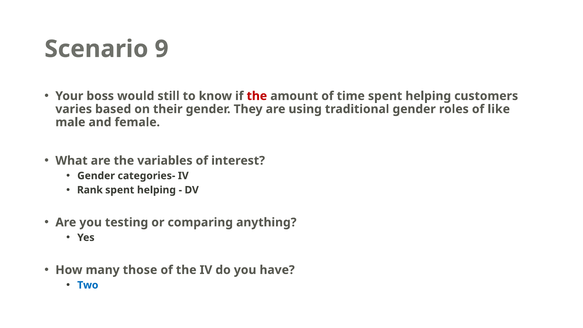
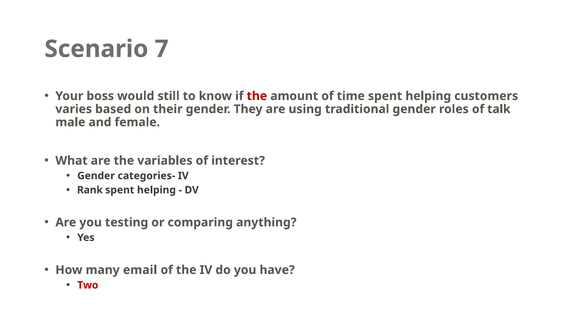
9: 9 -> 7
like: like -> talk
those: those -> email
Two colour: blue -> red
